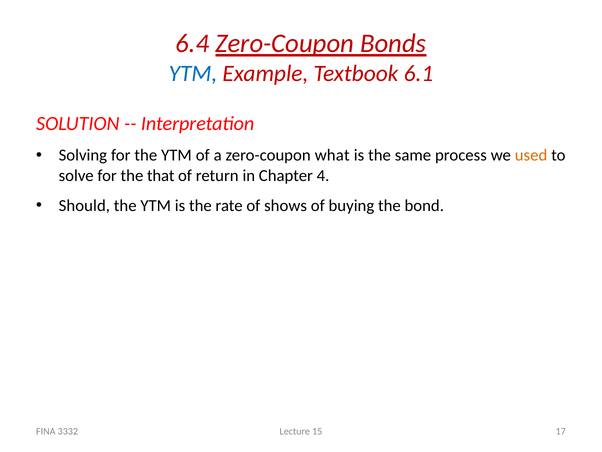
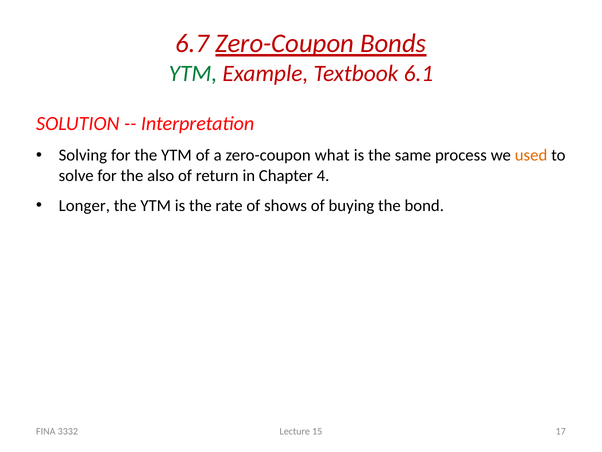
6.4: 6.4 -> 6.7
YTM at (193, 73) colour: blue -> green
that: that -> also
Should: Should -> Longer
